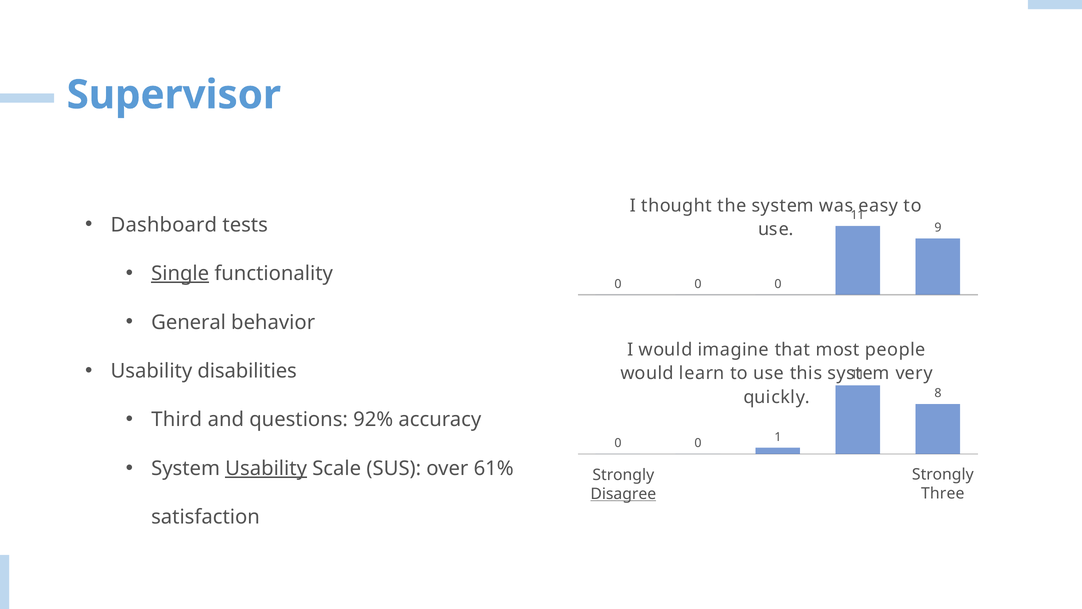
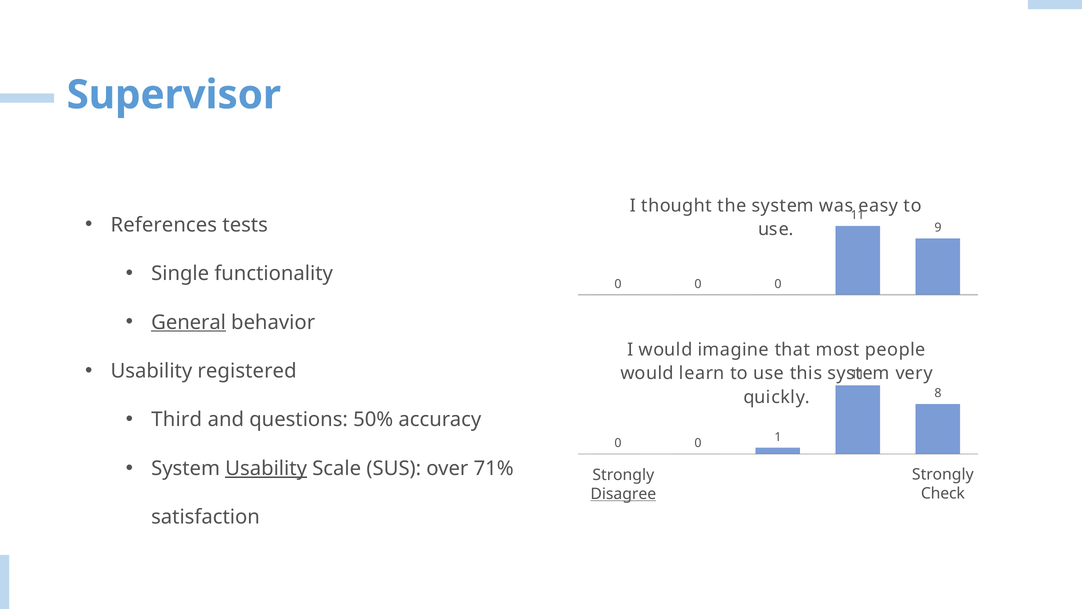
Dashboard: Dashboard -> References
Single underline: present -> none
General underline: none -> present
disabilities: disabilities -> registered
92%: 92% -> 50%
61%: 61% -> 71%
Three: Three -> Check
